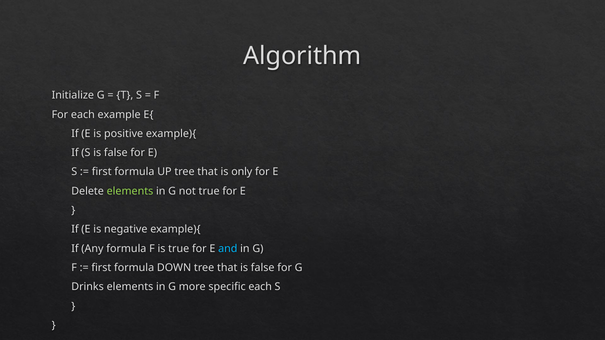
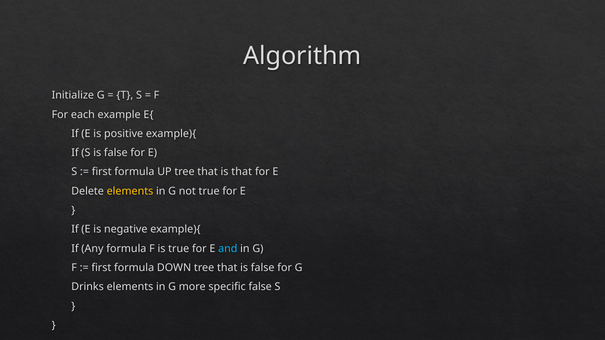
is only: only -> that
elements at (130, 191) colour: light green -> yellow
specific each: each -> false
